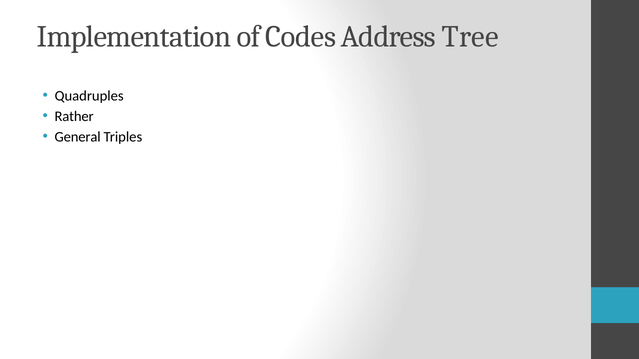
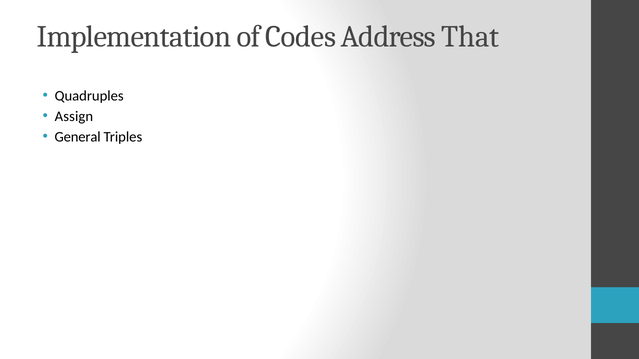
Tree: Tree -> That
Rather: Rather -> Assign
